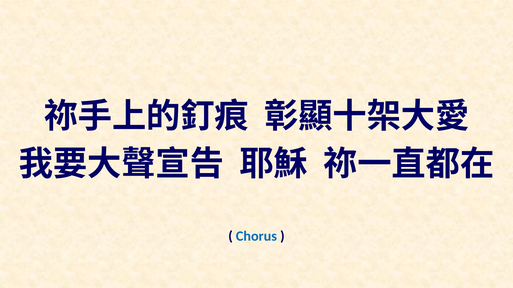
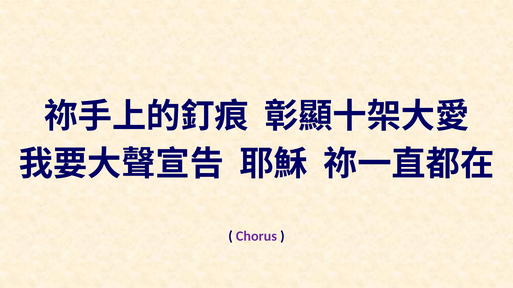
Chorus colour: blue -> purple
